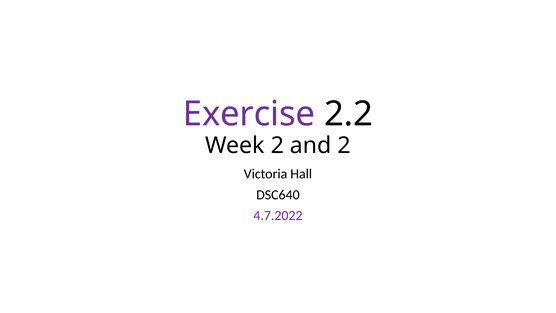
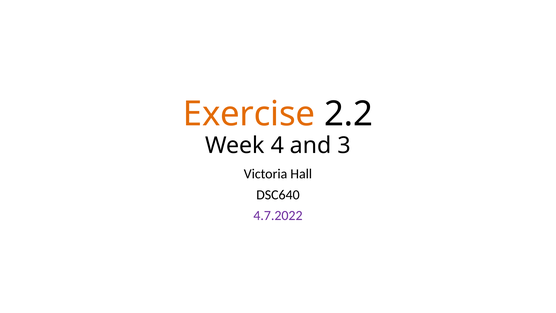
Exercise colour: purple -> orange
Week 2: 2 -> 4
and 2: 2 -> 3
